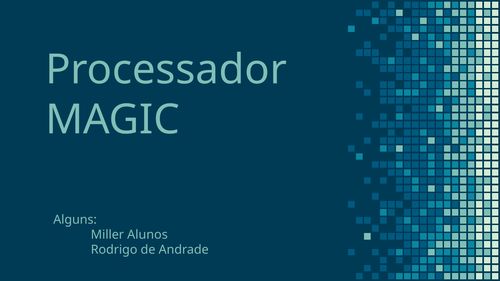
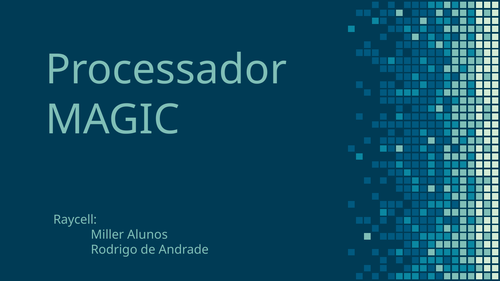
Alguns: Alguns -> Raycell
